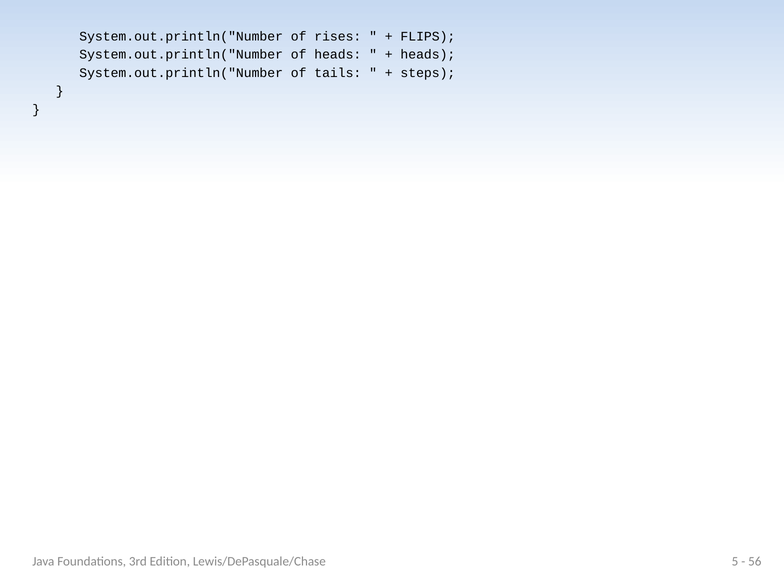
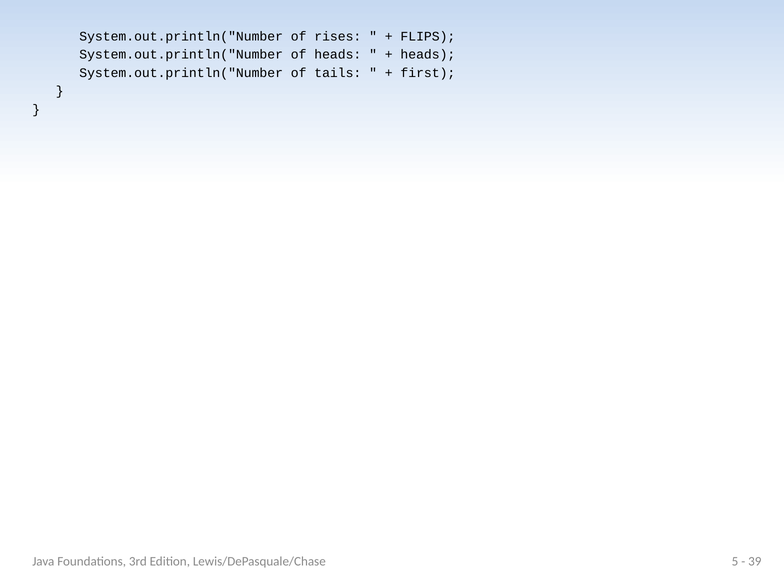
steps: steps -> first
56: 56 -> 39
